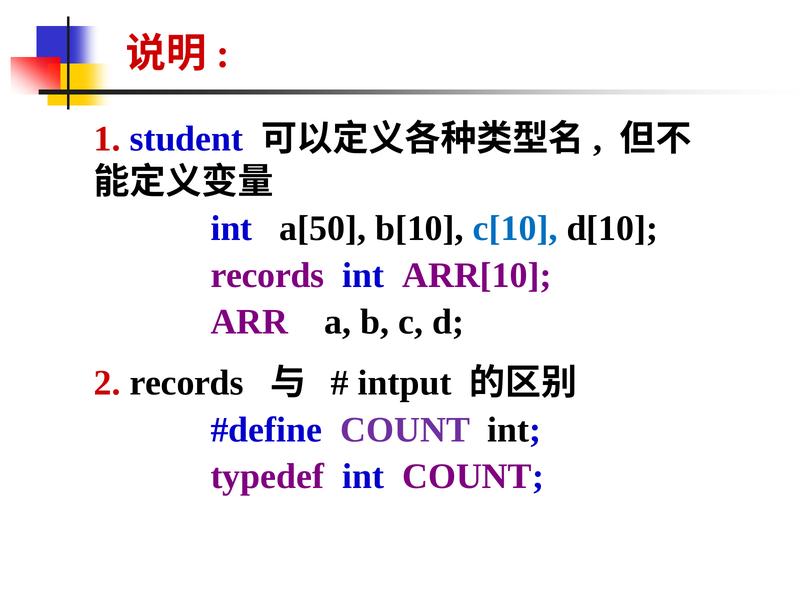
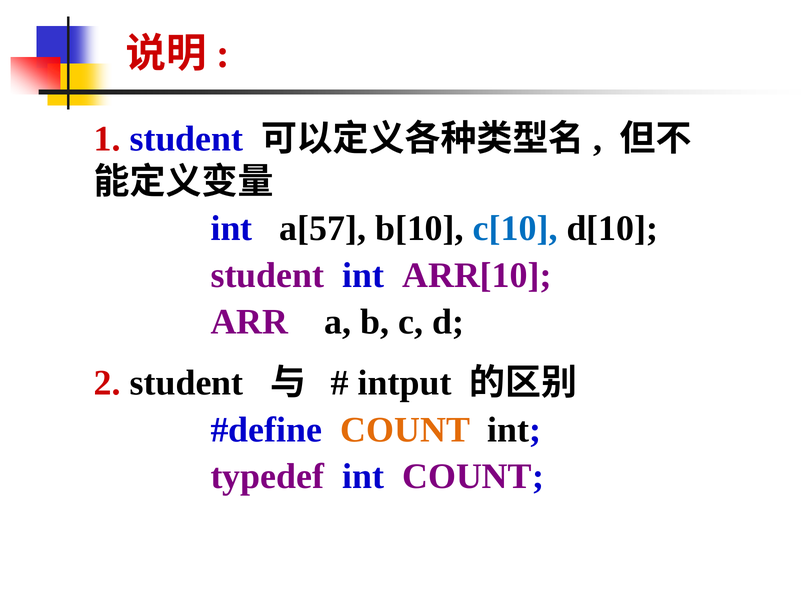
a[50: a[50 -> a[57
records at (268, 275): records -> student
2 records: records -> student
COUNT at (405, 430) colour: purple -> orange
